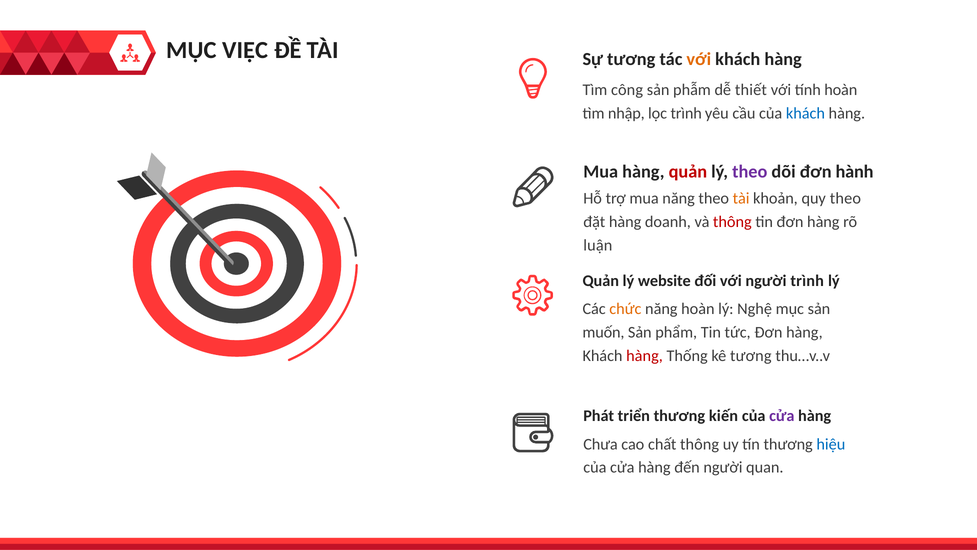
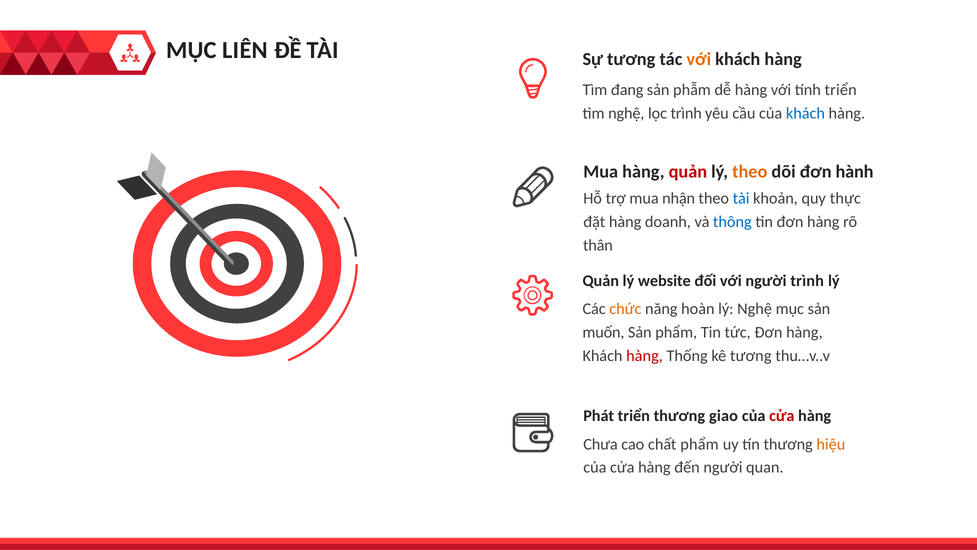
VIỆC: VIỆC -> LIÊN
công: công -> đang
dễ thiết: thiết -> hàng
tính hoàn: hoàn -> triển
tìm nhập: nhập -> nghệ
theo at (750, 172) colour: purple -> orange
mua năng: năng -> nhận
tài at (741, 198) colour: orange -> blue
quy theo: theo -> thực
thông at (732, 222) colour: red -> blue
luận: luận -> thân
kiến: kiến -> giao
cửa at (782, 416) colour: purple -> red
chất thông: thông -> phẩm
hiệu colour: blue -> orange
